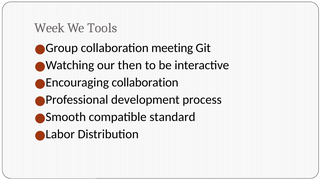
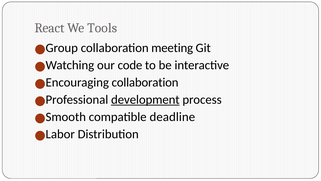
Week: Week -> React
then: then -> code
development underline: none -> present
standard: standard -> deadline
